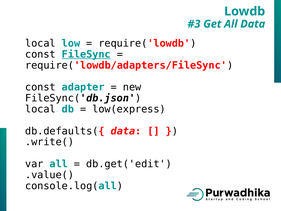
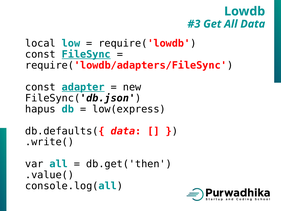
adapter underline: none -> present
local at (40, 109): local -> hapus
db.get('edit: db.get('edit -> db.get('then
